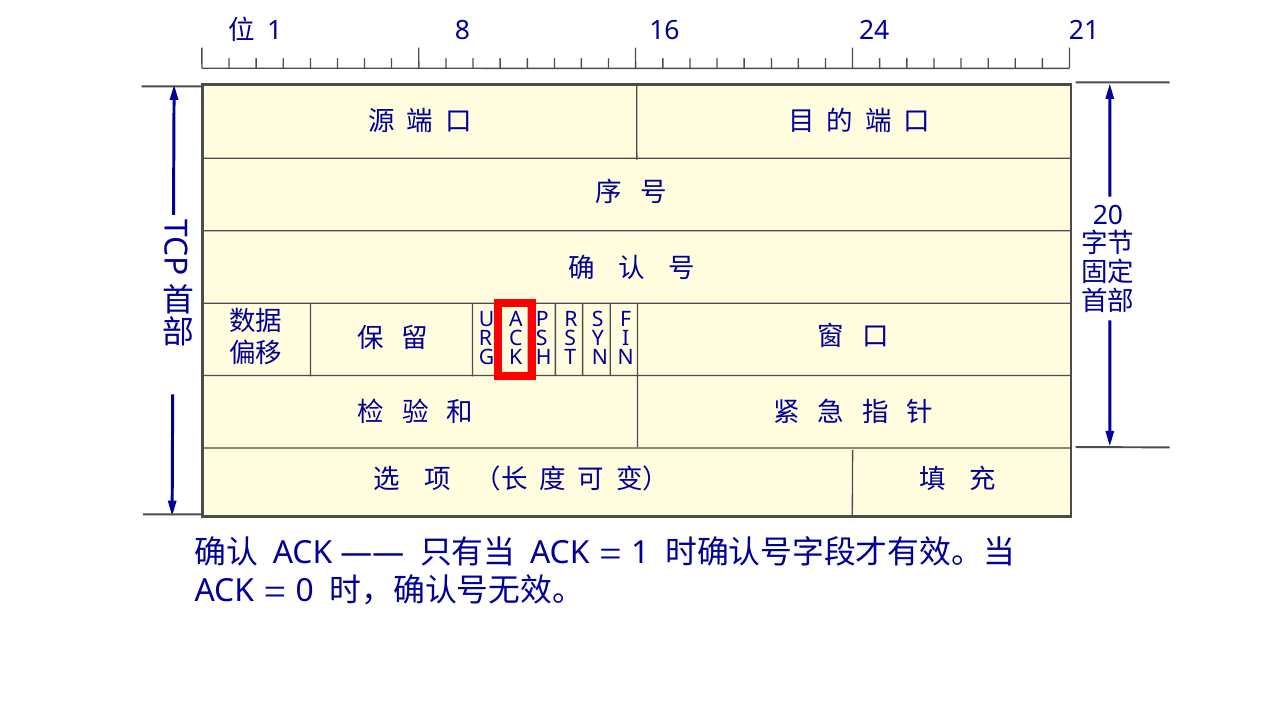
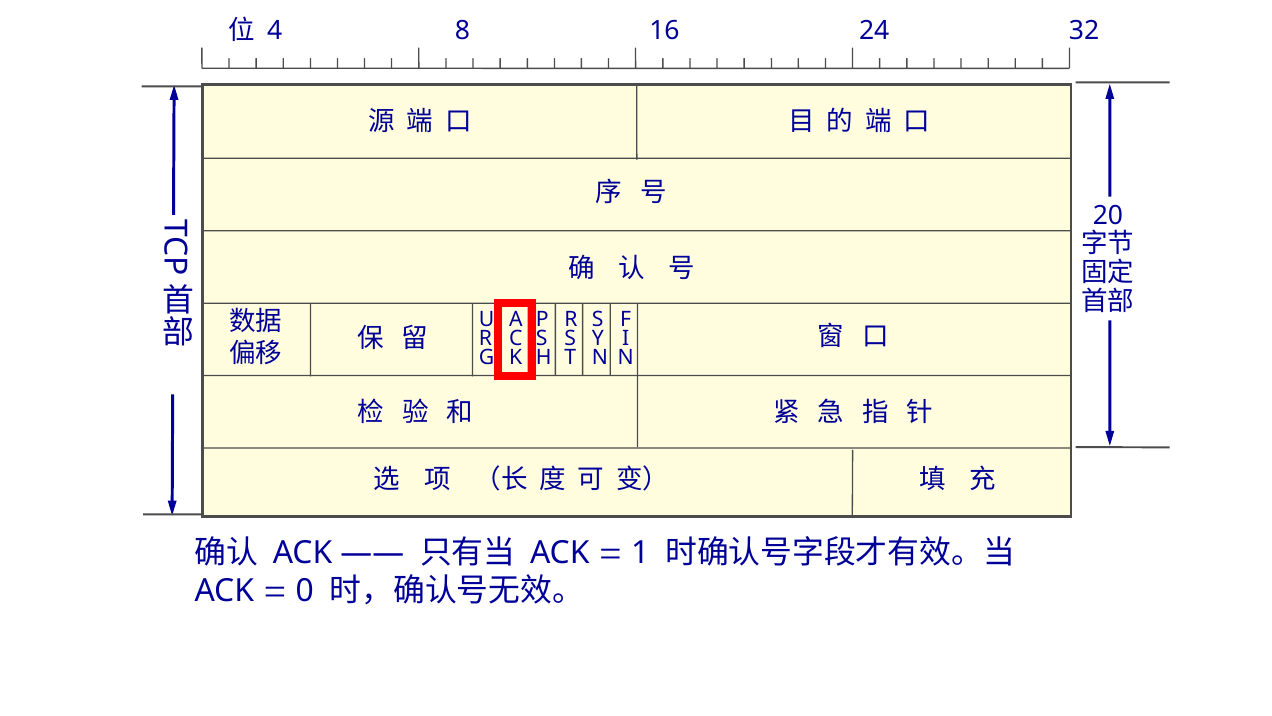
1 at (275, 31): 1 -> 4
21: 21 -> 32
